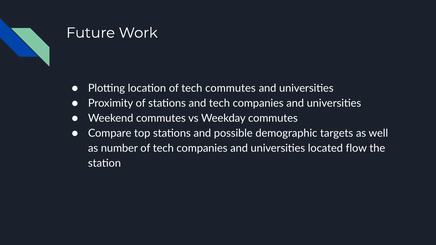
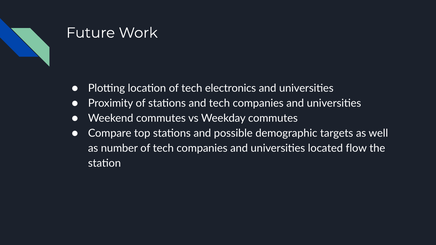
tech commutes: commutes -> electronics
